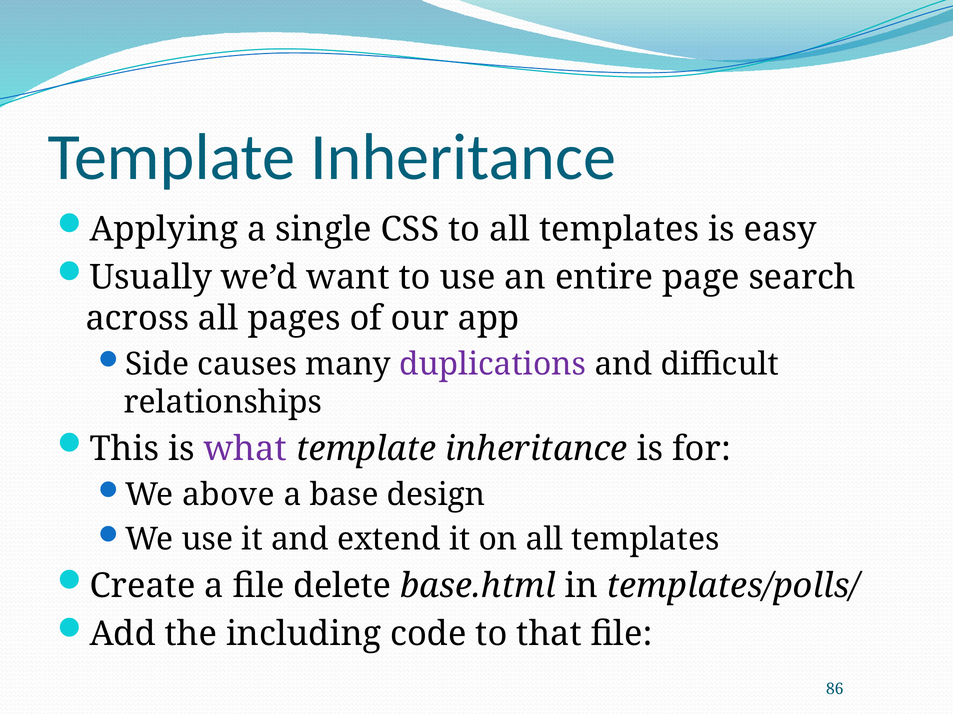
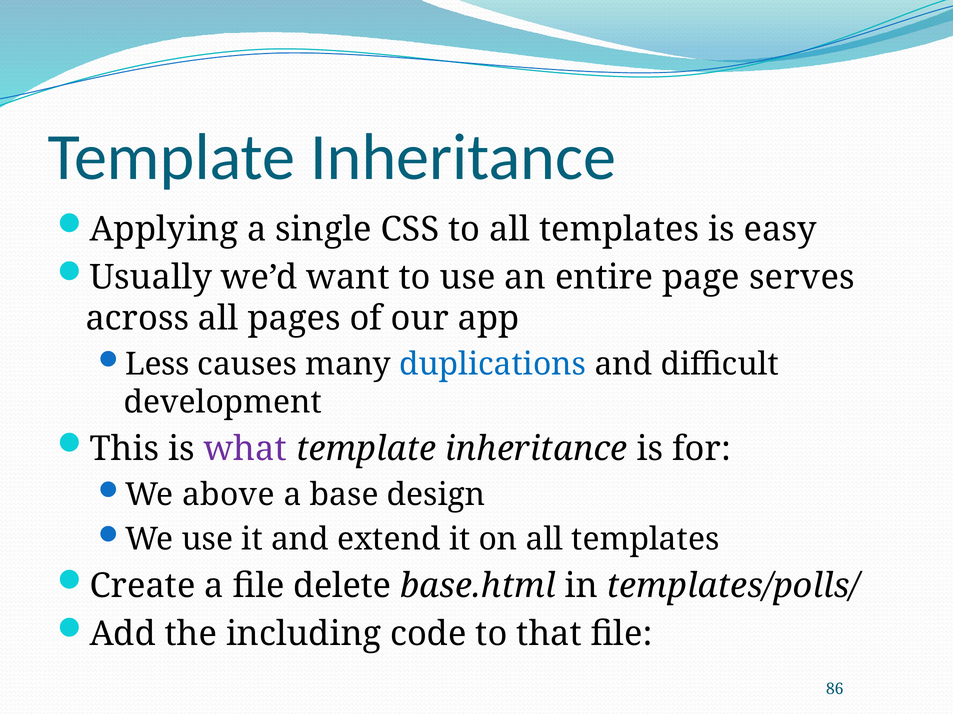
search: search -> serves
Side: Side -> Less
duplications colour: purple -> blue
relationships: relationships -> development
